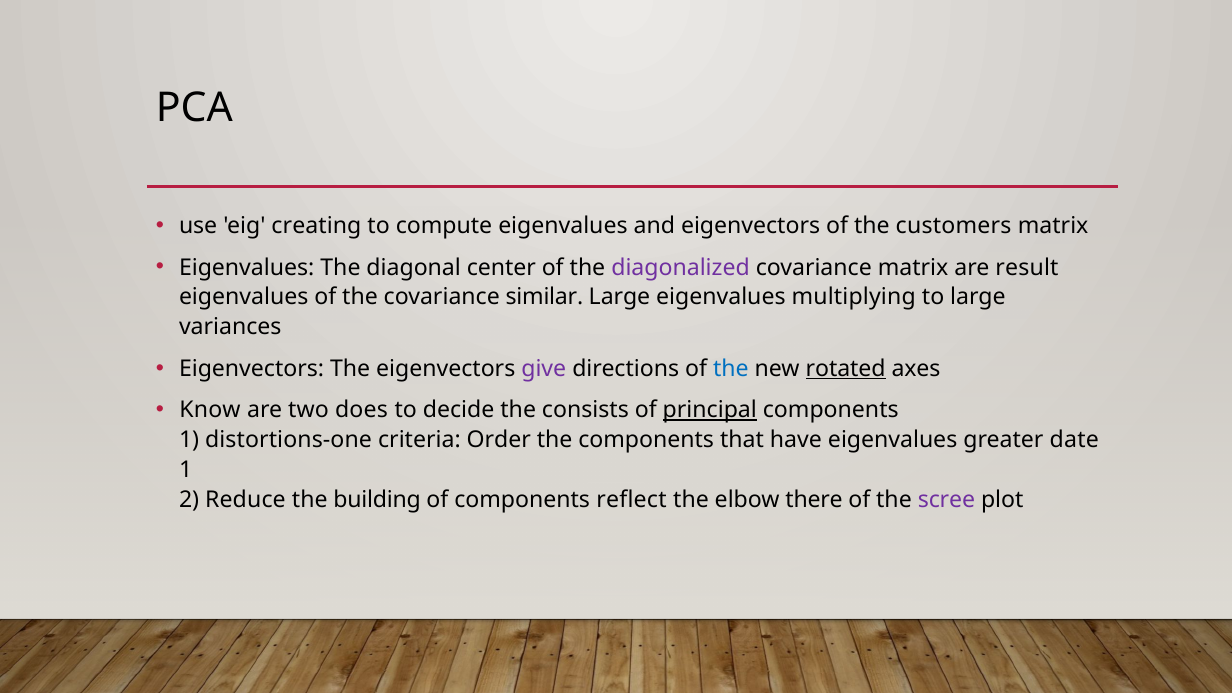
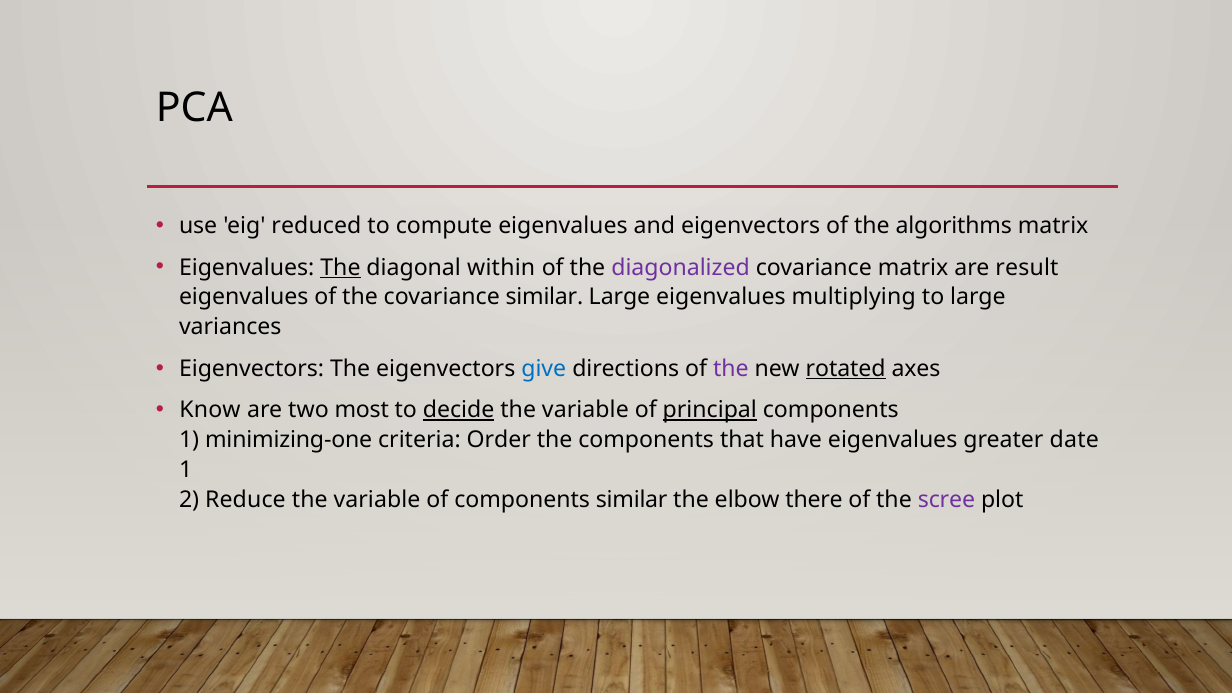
creating: creating -> reduced
customers: customers -> algorithms
The at (340, 267) underline: none -> present
center: center -> within
give colour: purple -> blue
the at (731, 369) colour: blue -> purple
does: does -> most
decide underline: none -> present
consists at (585, 410): consists -> variable
distortions-one: distortions-one -> minimizing-one
building at (377, 500): building -> variable
components reflect: reflect -> similar
